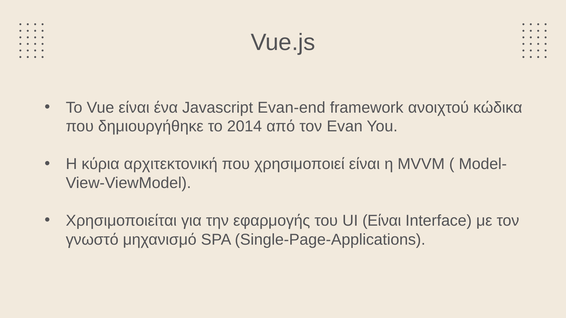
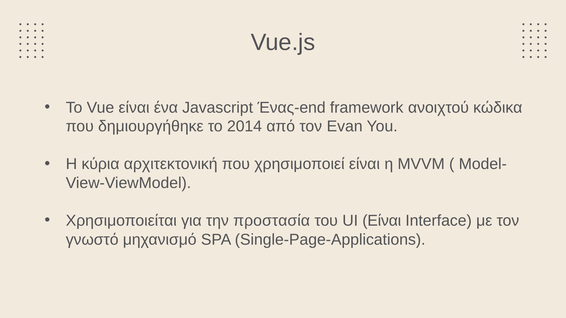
Evan-end: Evan-end -> Ένας-end
εφαρμογής: εφαρμογής -> προστασία
